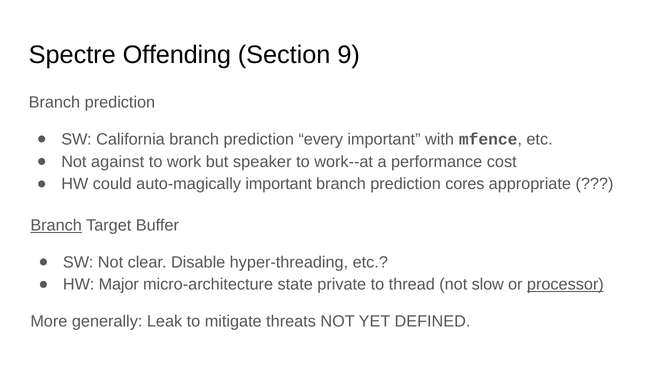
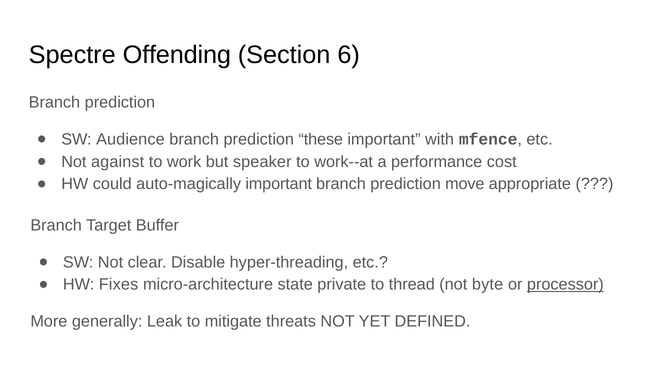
9: 9 -> 6
California: California -> Audience
every: every -> these
cores: cores -> move
Branch at (56, 225) underline: present -> none
Major: Major -> Fixes
slow: slow -> byte
